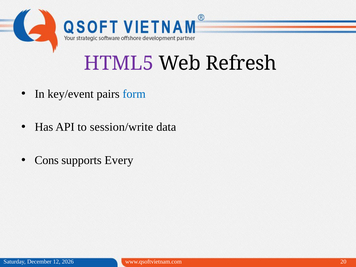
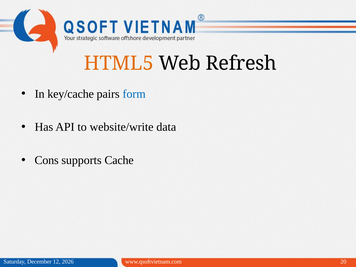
HTML5 colour: purple -> orange
key/event: key/event -> key/cache
session/write: session/write -> website/write
Every: Every -> Cache
